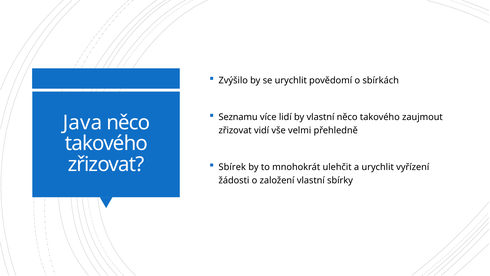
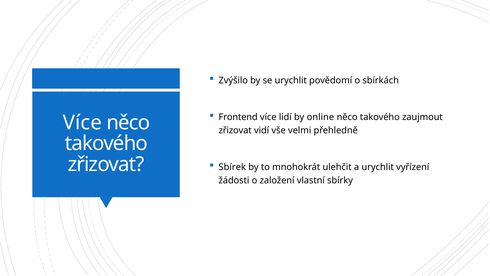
Seznamu: Seznamu -> Frontend
by vlastní: vlastní -> online
Java at (82, 122): Java -> Více
